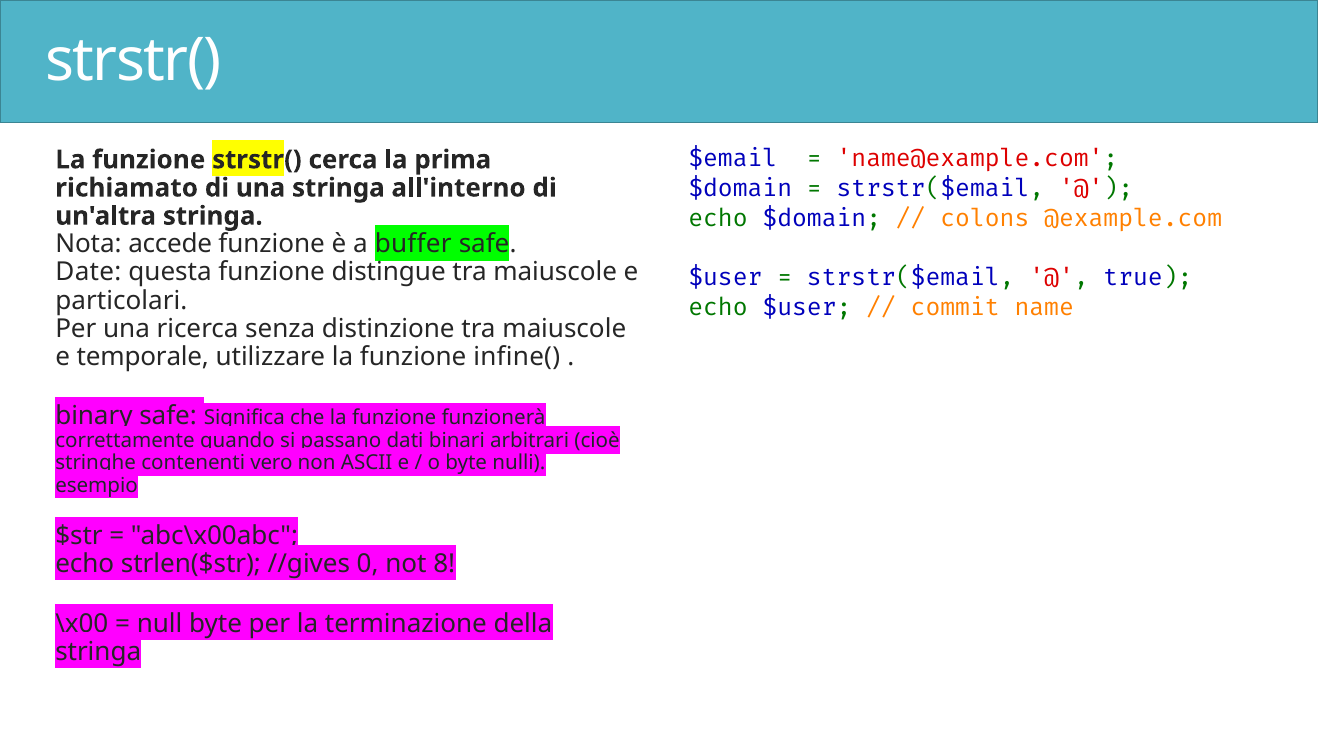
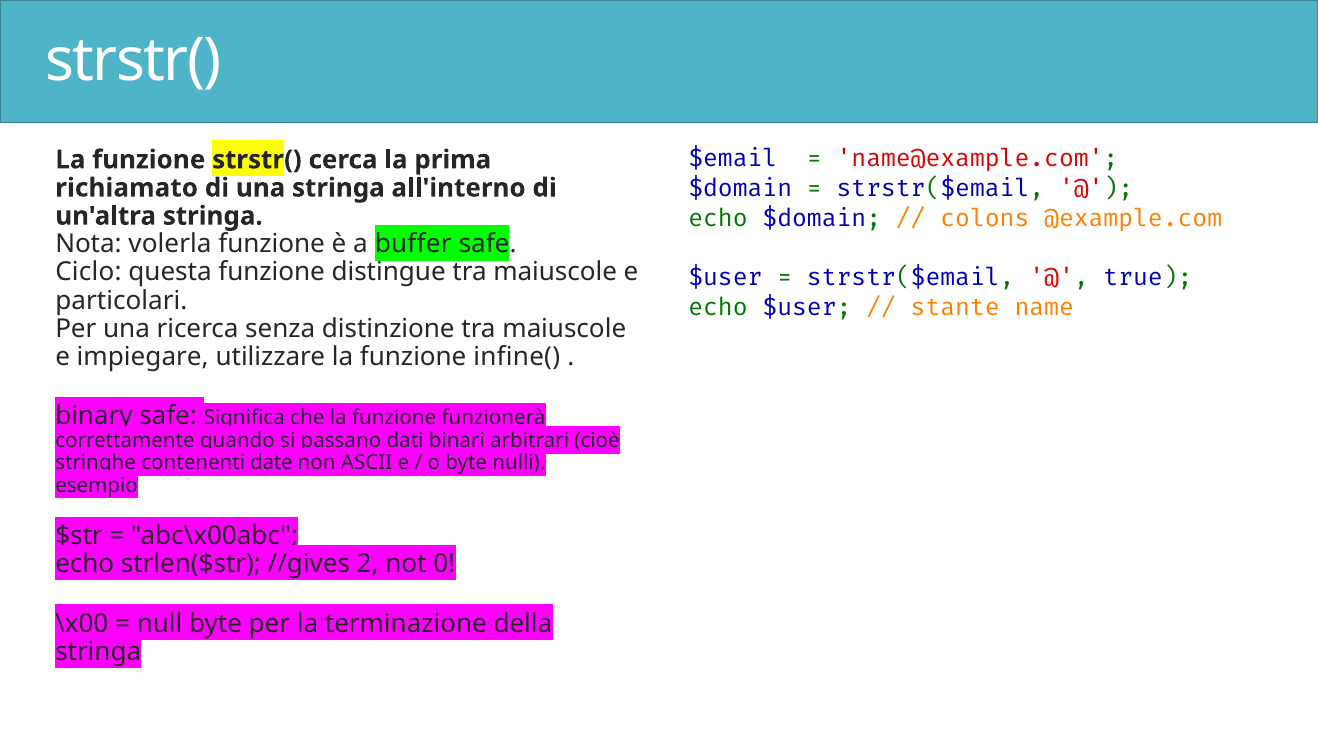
accede: accede -> volerla
Date: Date -> Ciclo
commit: commit -> stante
temporale: temporale -> impiegare
vero: vero -> date
0: 0 -> 2
8: 8 -> 0
